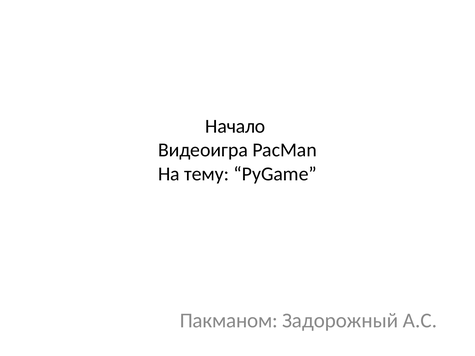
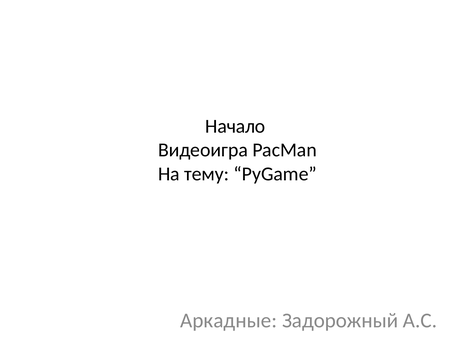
Пакманом: Пакманом -> Аркадные
